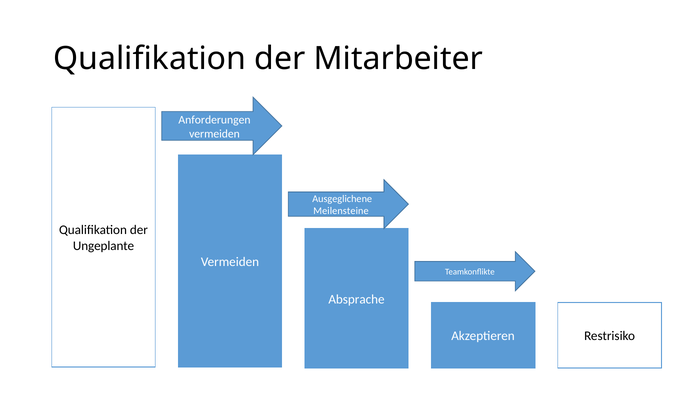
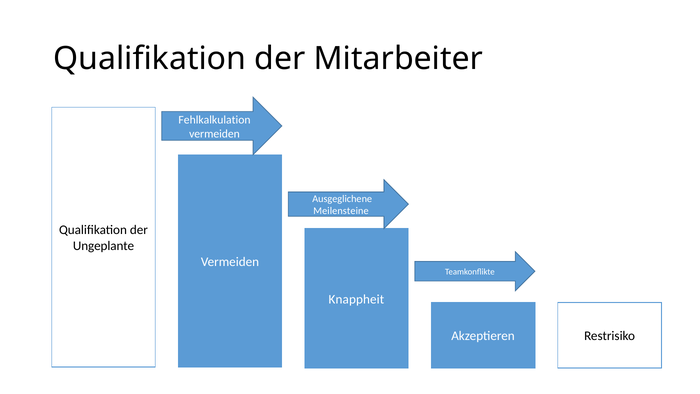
Anforderungen: Anforderungen -> Fehlkalkulation
Absprache: Absprache -> Knappheit
